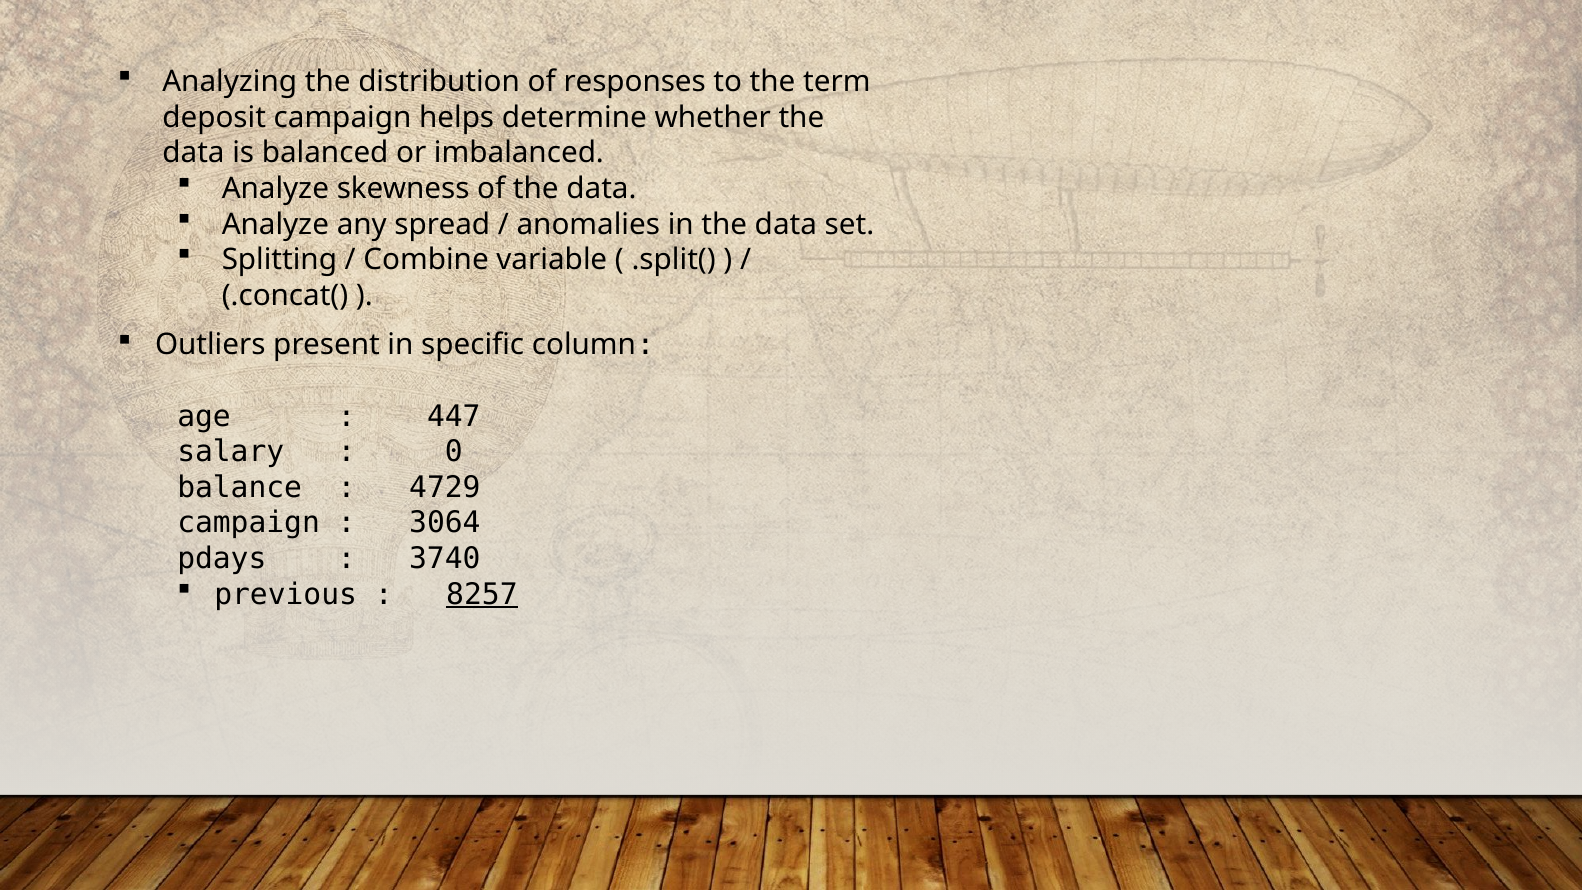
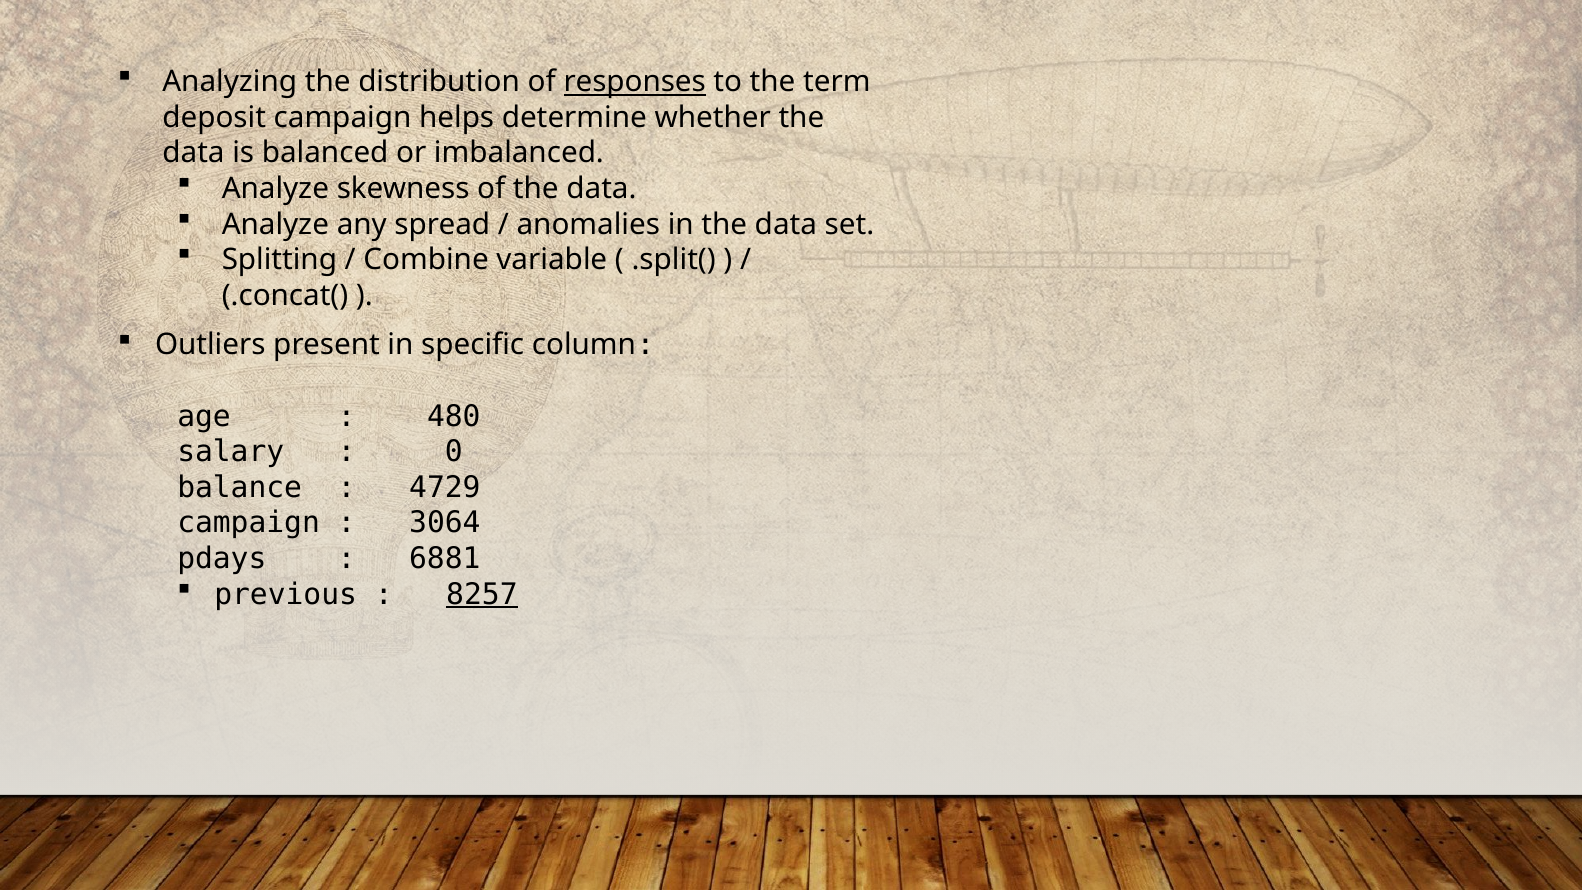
responses underline: none -> present
447: 447 -> 480
3740: 3740 -> 6881
